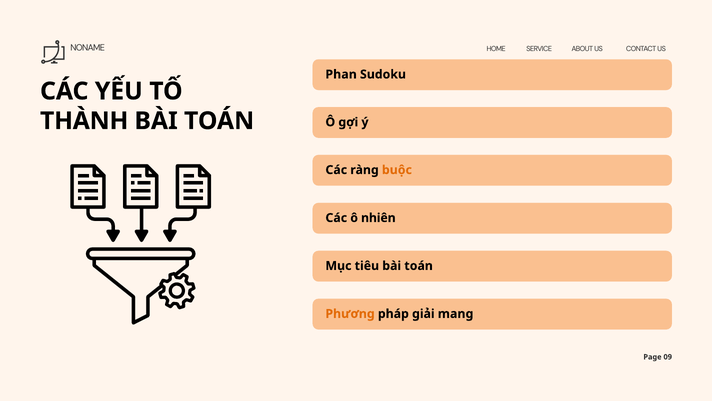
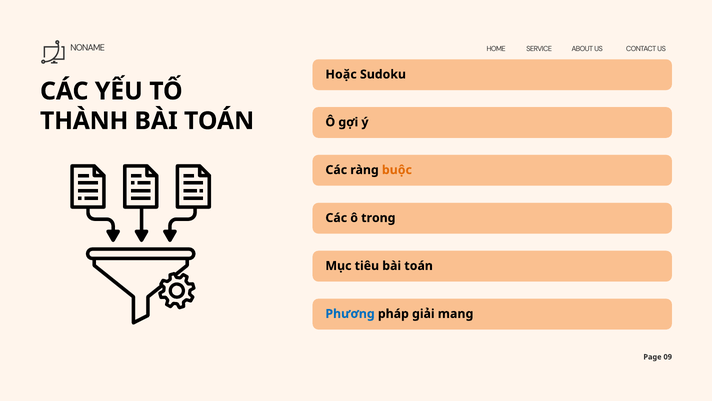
Phan: Phan -> Hoặc
nhiên: nhiên -> trong
Phương colour: orange -> blue
